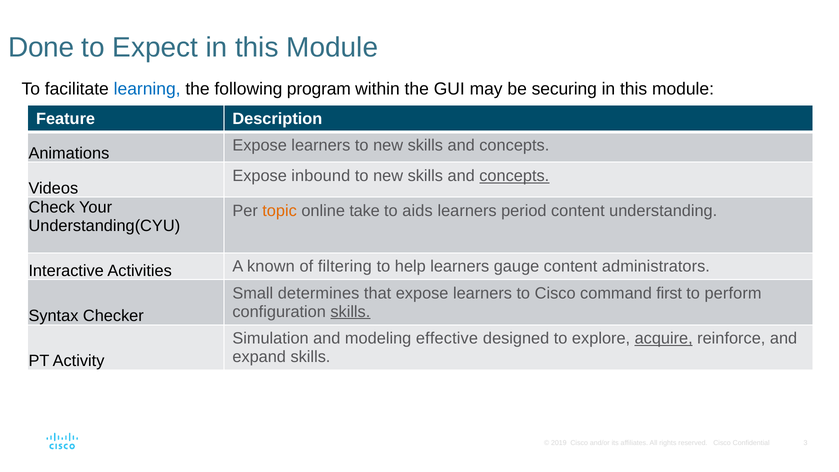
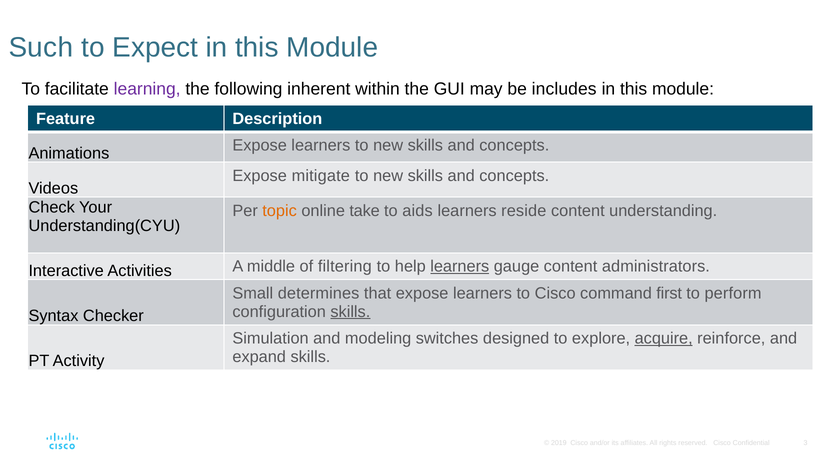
Done: Done -> Such
learning colour: blue -> purple
program: program -> inherent
securing: securing -> includes
inbound: inbound -> mitigate
concepts at (514, 176) underline: present -> none
period: period -> reside
known: known -> middle
learners at (460, 267) underline: none -> present
effective: effective -> switches
